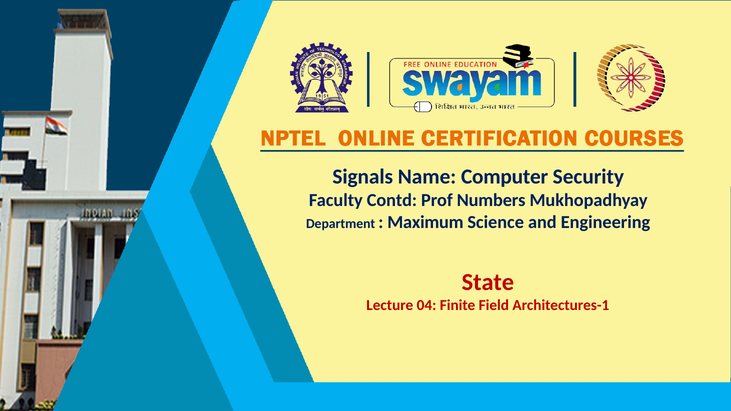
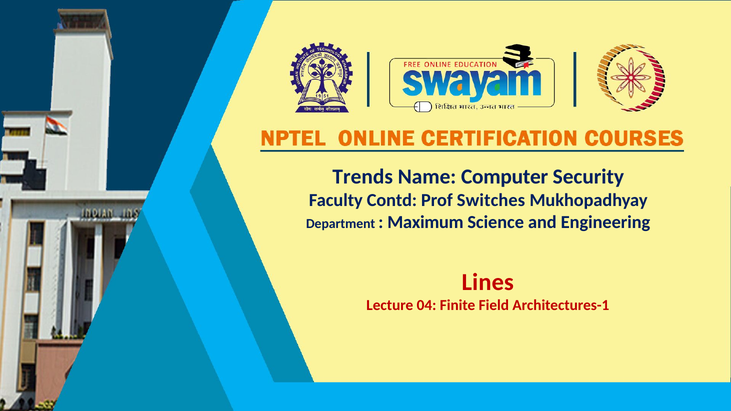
Signals: Signals -> Trends
Numbers: Numbers -> Switches
State: State -> Lines
